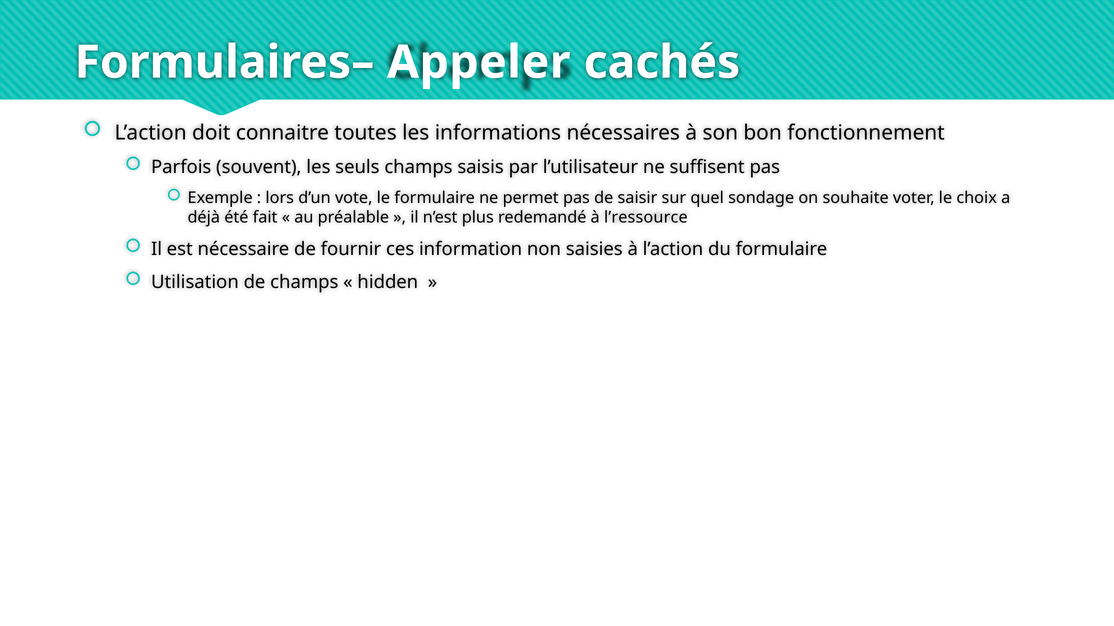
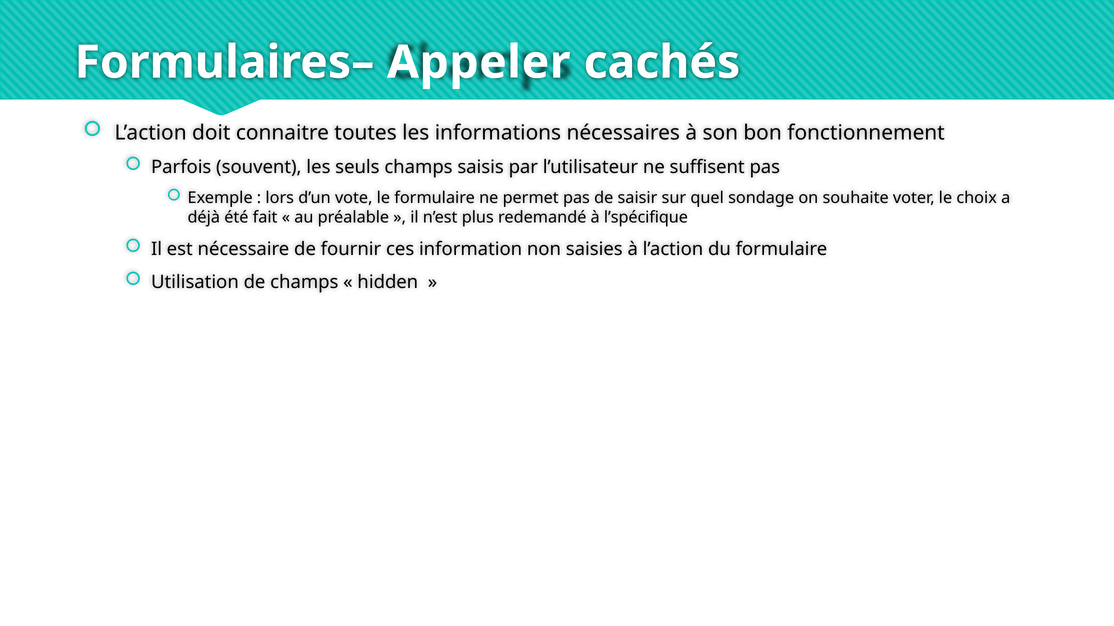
l’ressource: l’ressource -> l’spécifique
